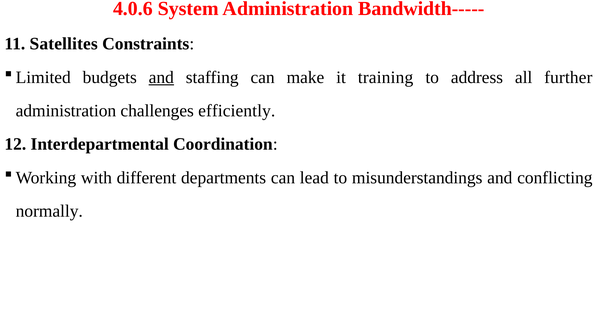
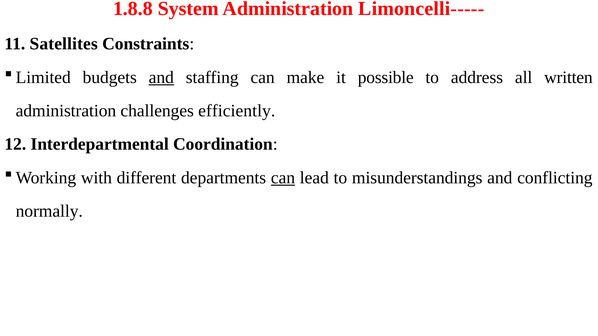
4.0.6: 4.0.6 -> 1.8.8
Bandwidth-----: Bandwidth----- -> Limoncelli-----
training: training -> possible
further: further -> written
can at (283, 178) underline: none -> present
